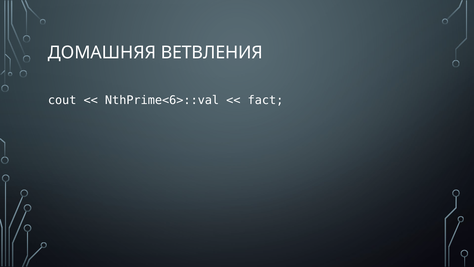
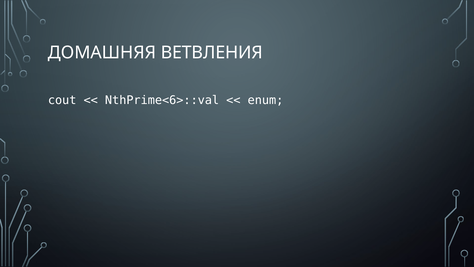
fact: fact -> enum
